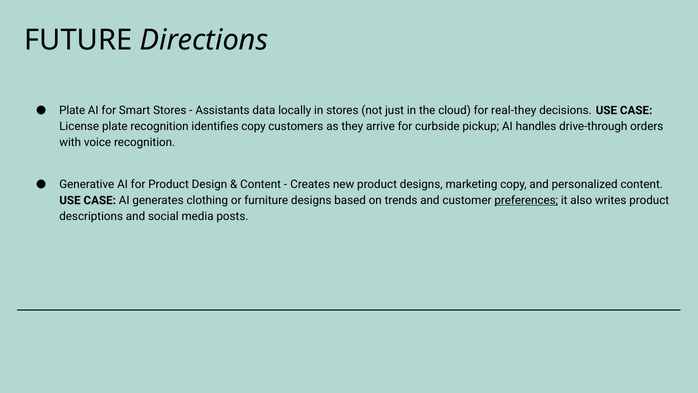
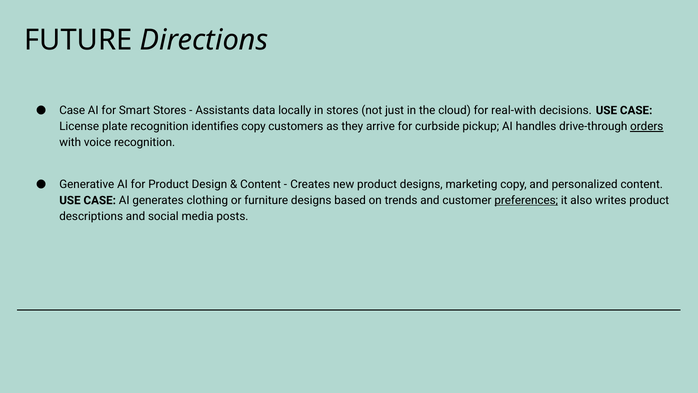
Plate at (72, 110): Plate -> Case
real-they: real-they -> real-with
orders underline: none -> present
